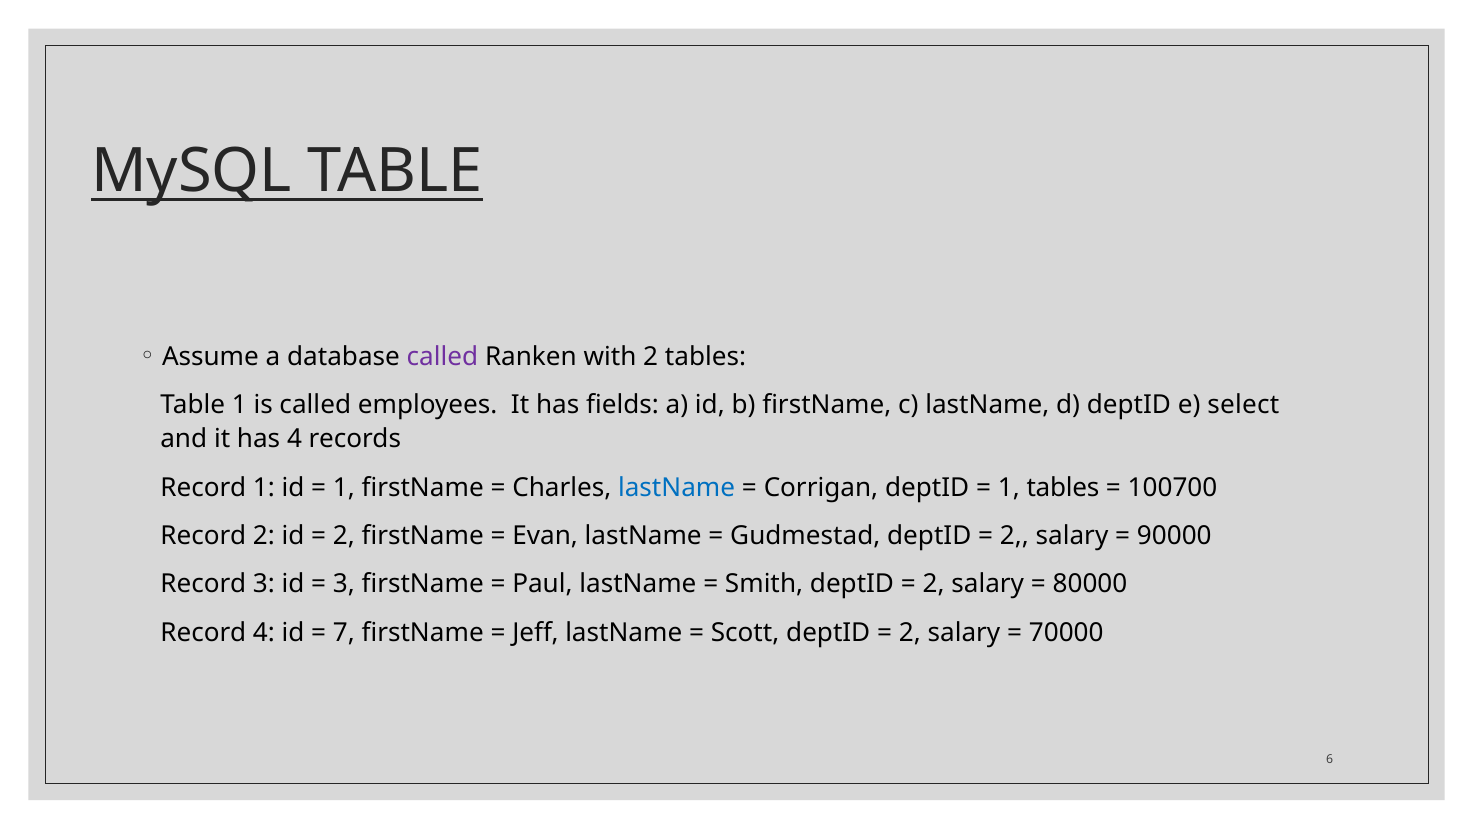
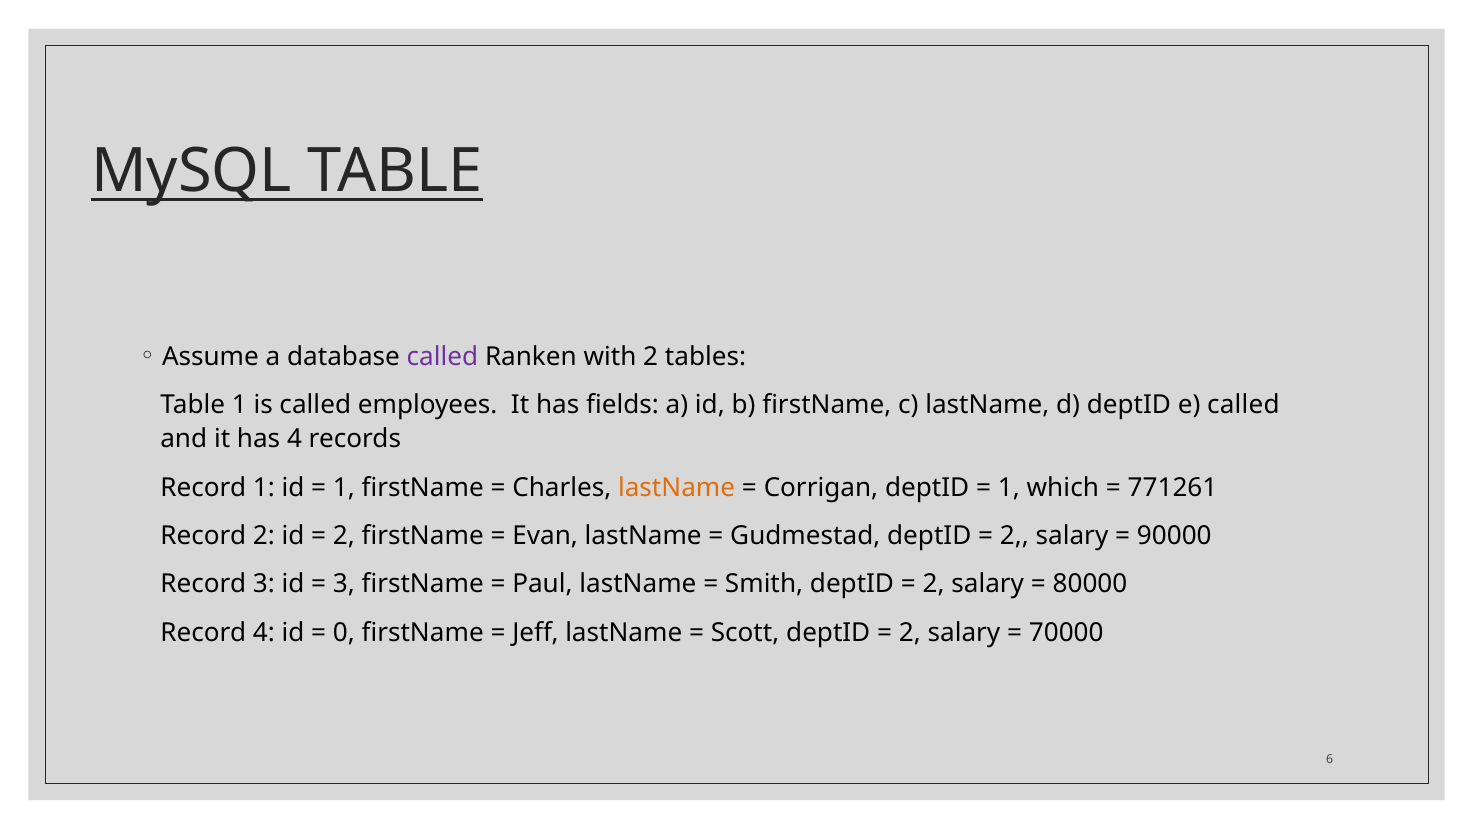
e select: select -> called
lastName at (677, 487) colour: blue -> orange
1 tables: tables -> which
100700: 100700 -> 771261
7: 7 -> 0
